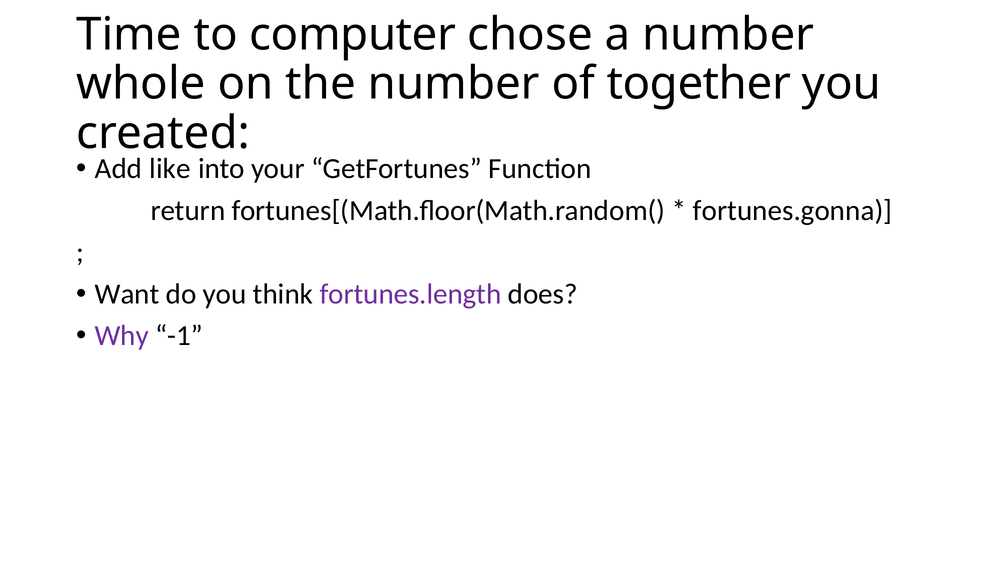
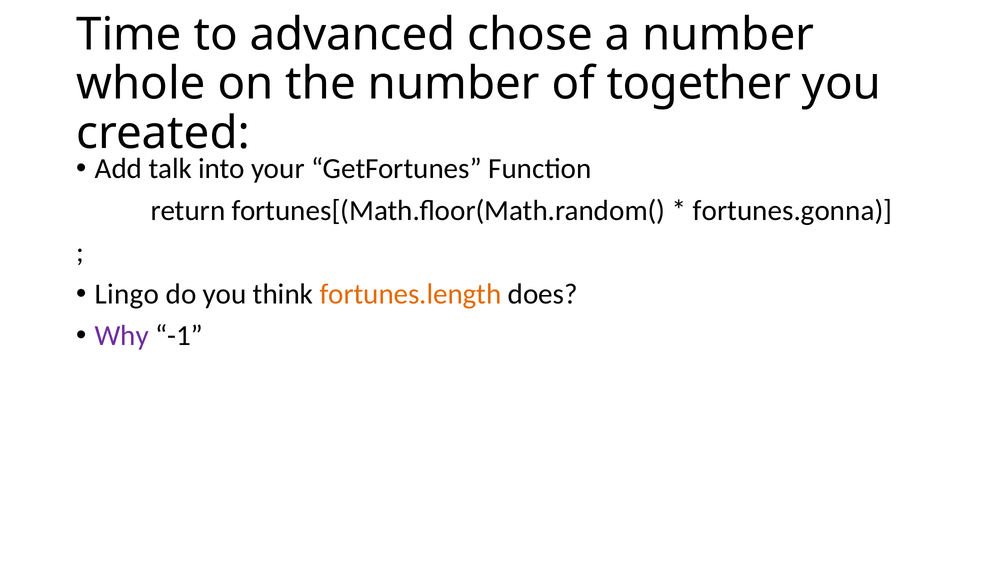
computer: computer -> advanced
like: like -> talk
Want: Want -> Lingo
fortunes.length colour: purple -> orange
